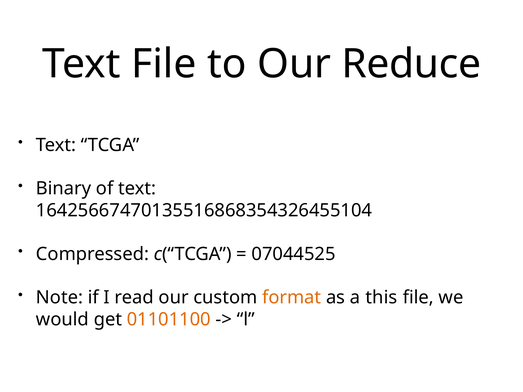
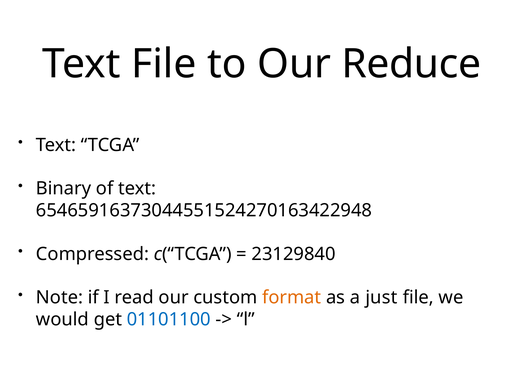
16425667470135516868354326455104: 16425667470135516868354326455104 -> 65465916373044551524270163422948
07044525: 07044525 -> 23129840
this: this -> just
01101100 colour: orange -> blue
